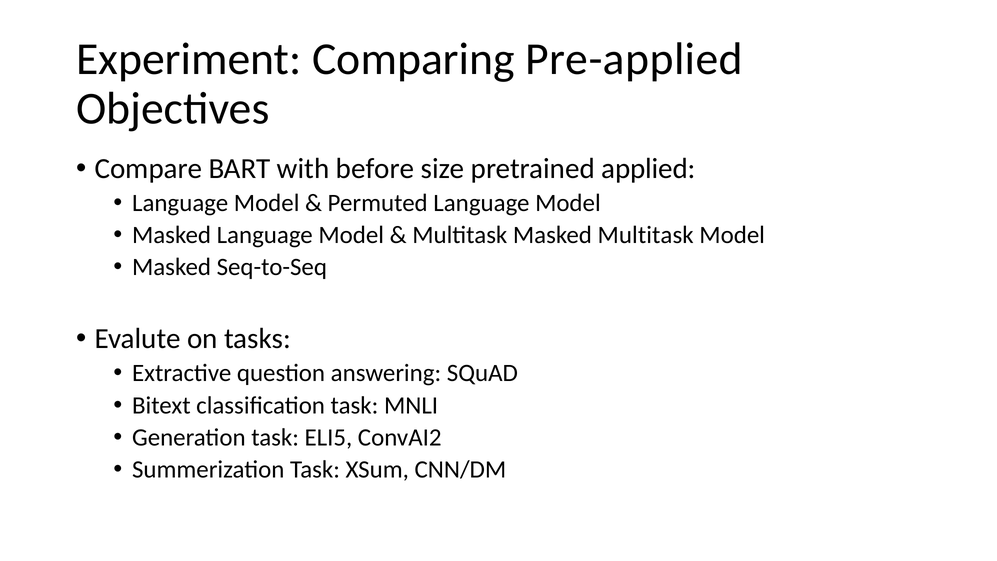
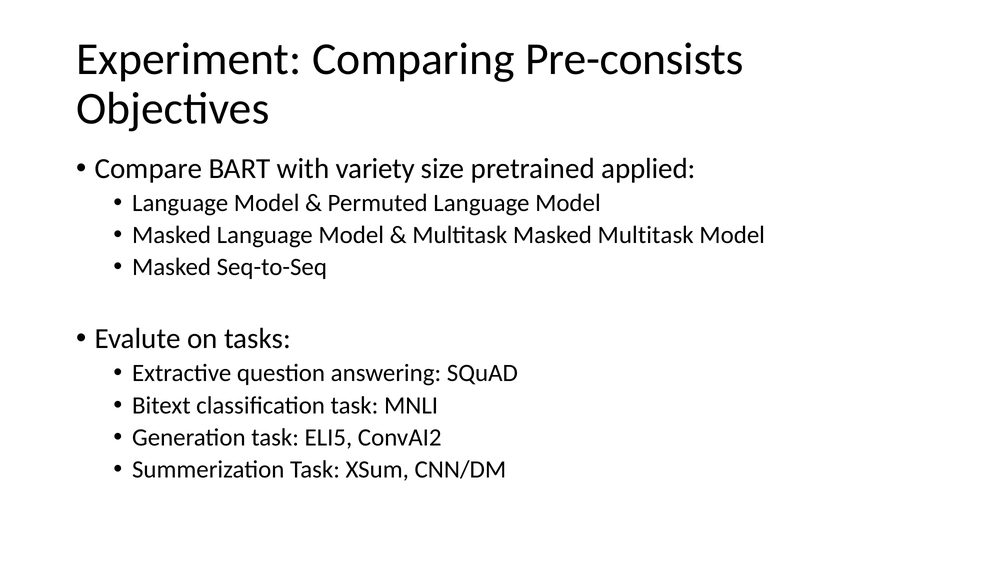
Pre-applied: Pre-applied -> Pre-consists
before: before -> variety
